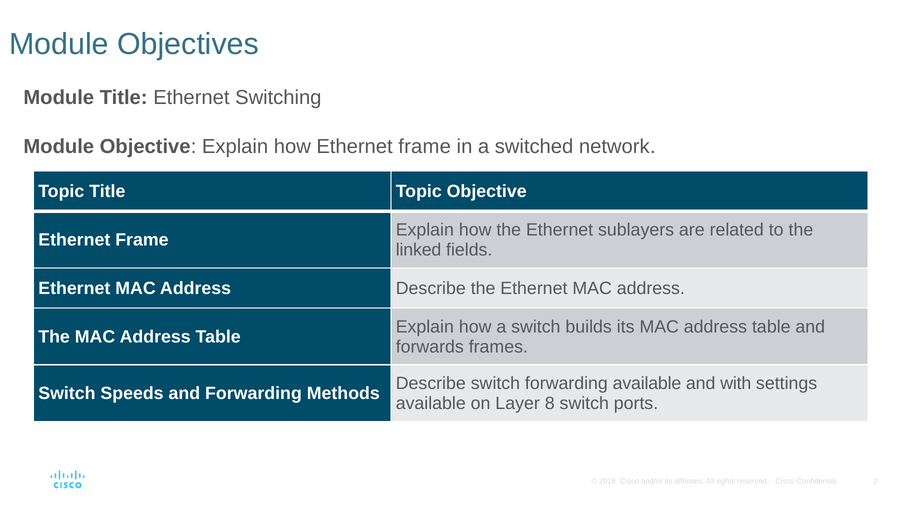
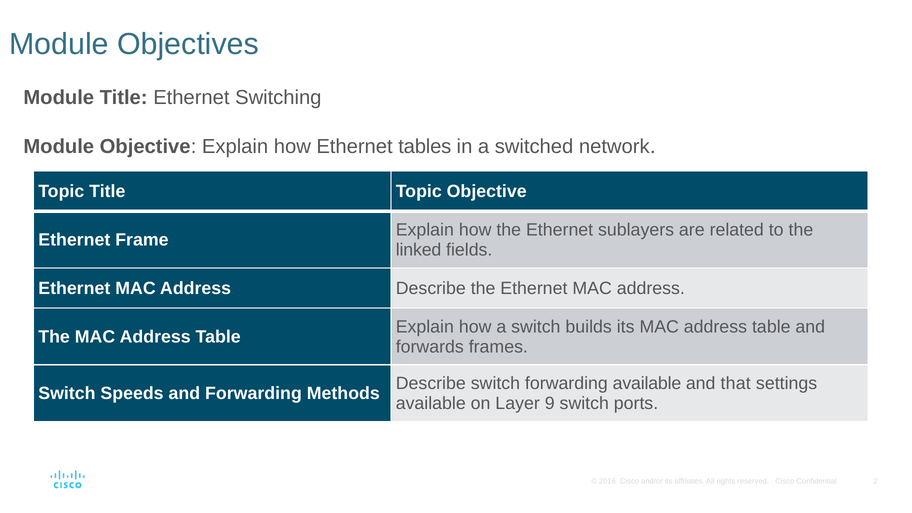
how Ethernet frame: frame -> tables
with: with -> that
8: 8 -> 9
